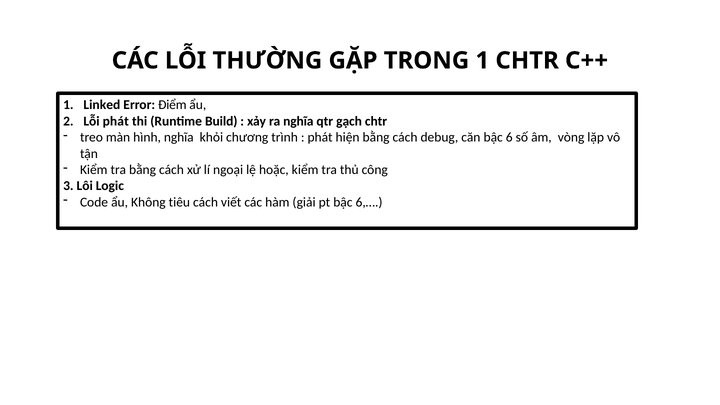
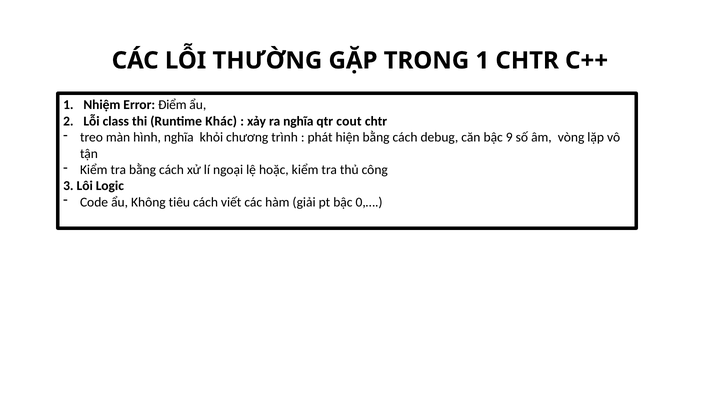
Linked: Linked -> Nhiệm
Lỗi phát: phát -> class
Build: Build -> Khác
gạch: gạch -> cout
6: 6 -> 9
6,…: 6,… -> 0,…
